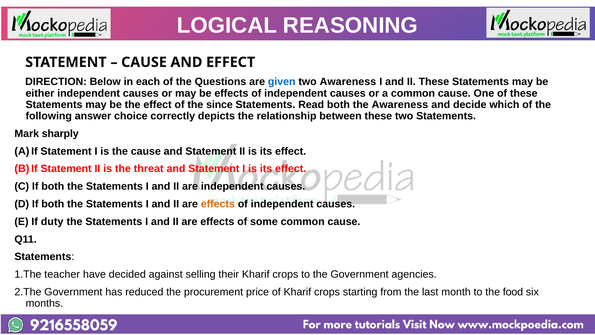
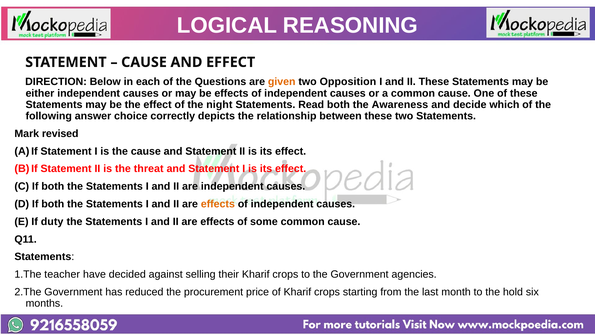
given colour: blue -> orange
two Awareness: Awareness -> Opposition
since: since -> night
sharply: sharply -> revised
food: food -> hold
